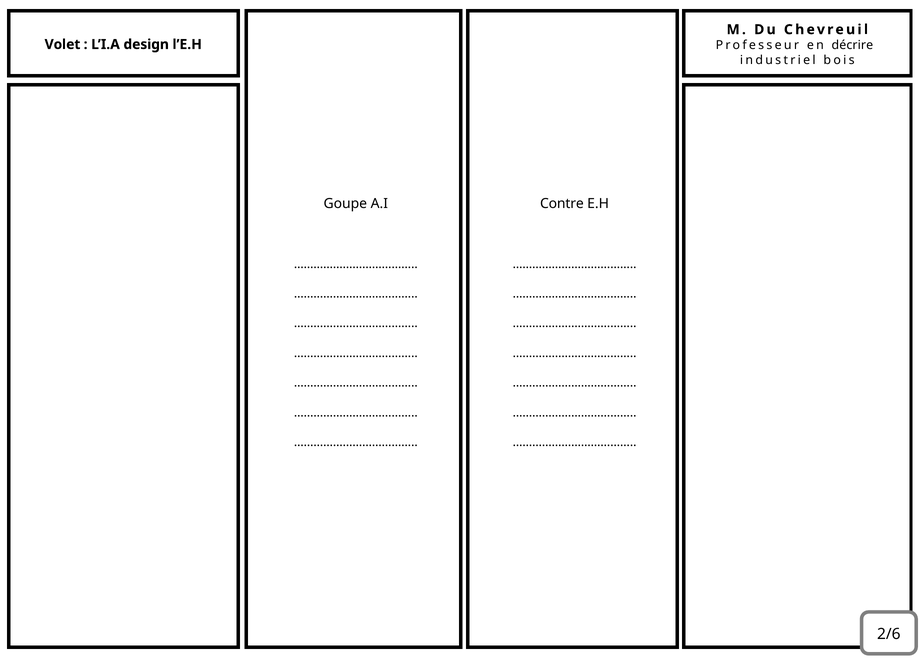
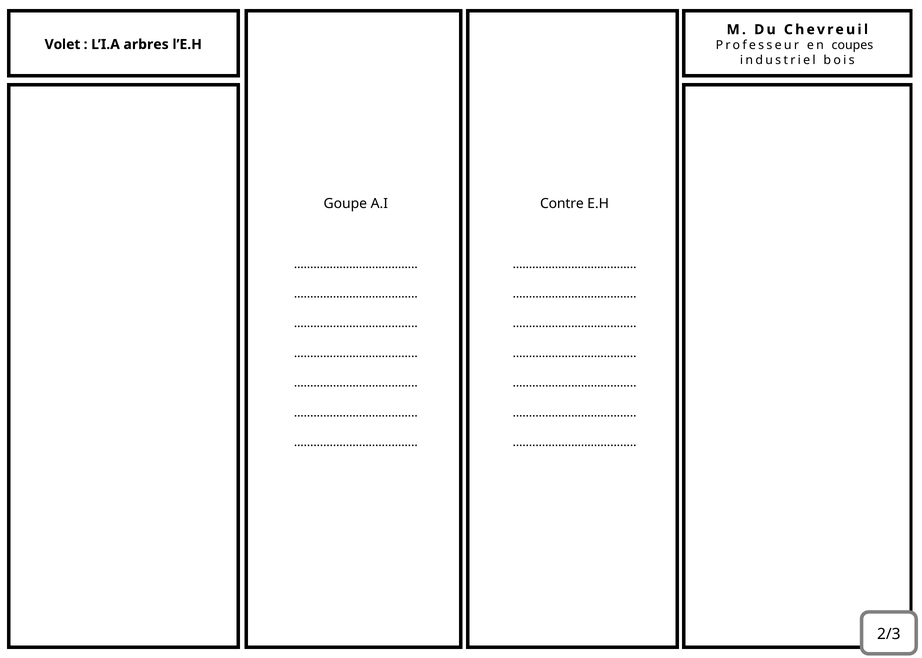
décrire: décrire -> coupes
design: design -> arbres
2/6: 2/6 -> 2/3
